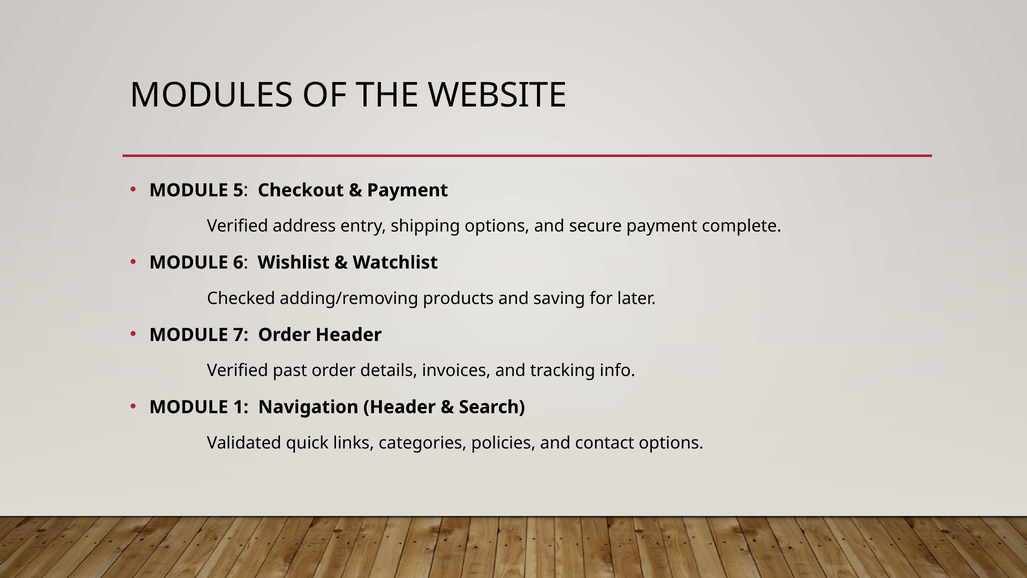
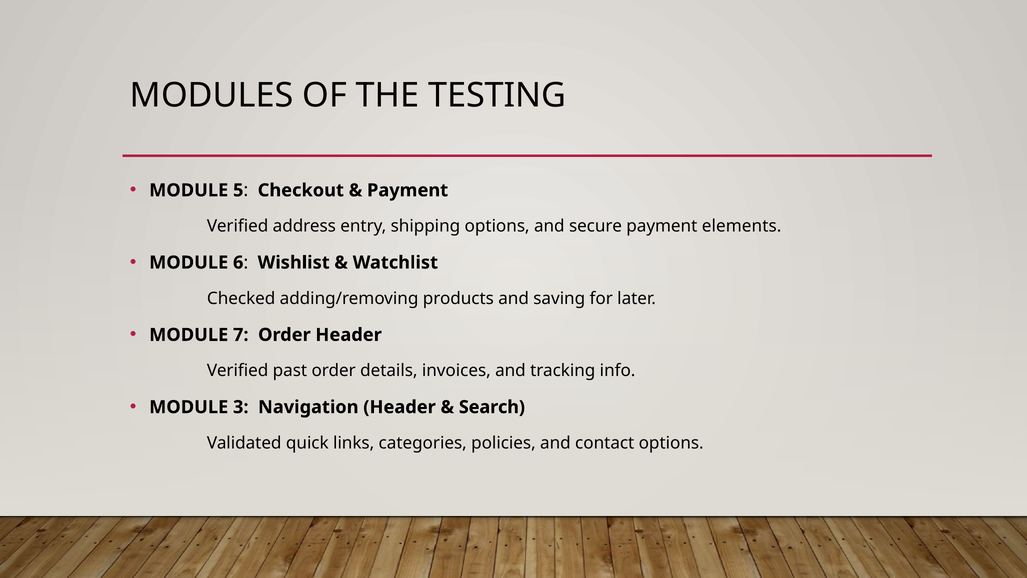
WEBSITE: WEBSITE -> TESTING
complete: complete -> elements
1: 1 -> 3
